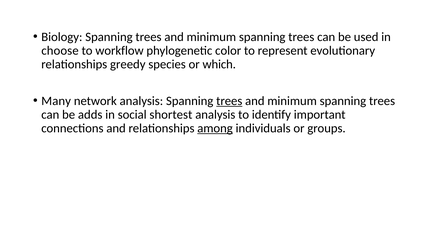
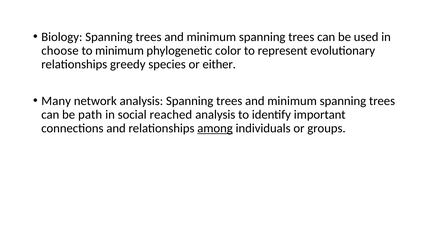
to workflow: workflow -> minimum
which: which -> either
trees at (229, 101) underline: present -> none
adds: adds -> path
shortest: shortest -> reached
